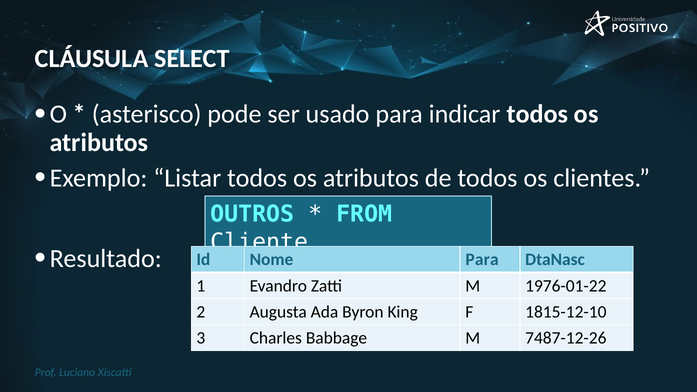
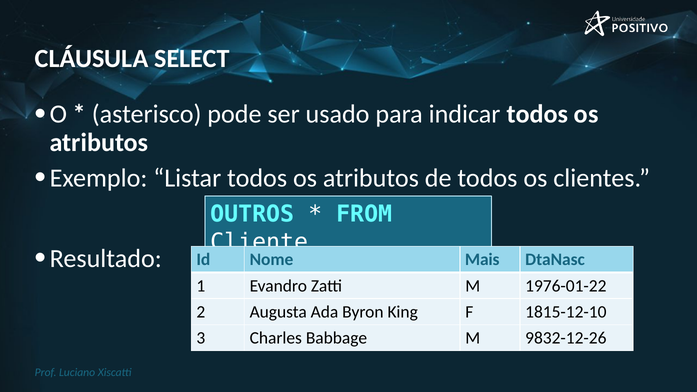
Nome Para: Para -> Mais
7487-12-26: 7487-12-26 -> 9832-12-26
